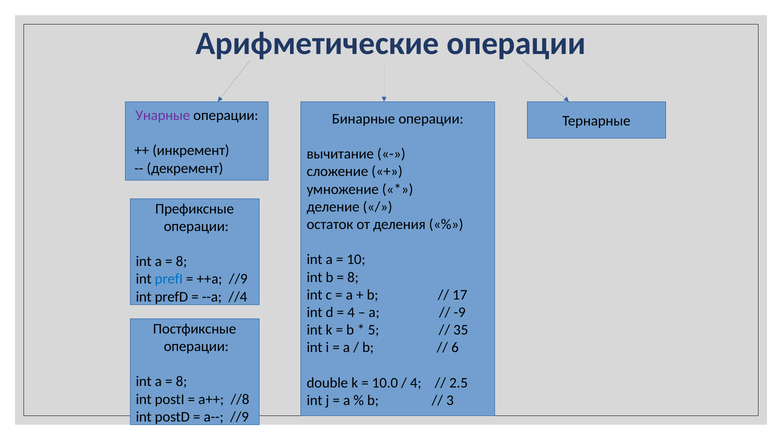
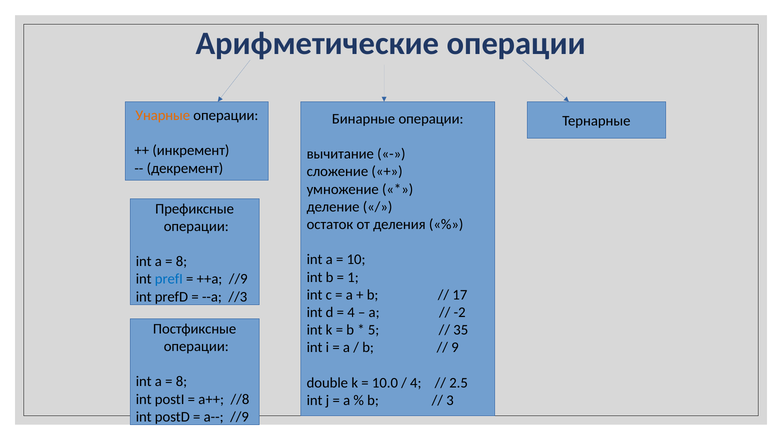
Унарные colour: purple -> orange
8 at (353, 277): 8 -> 1
//4: //4 -> //3
-9: -9 -> -2
6: 6 -> 9
